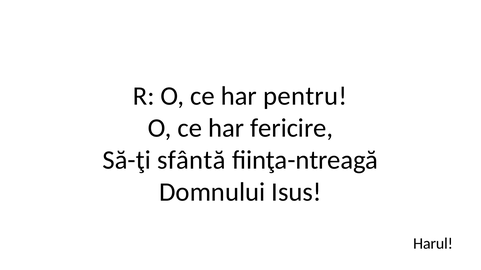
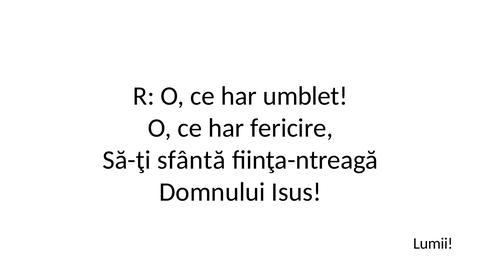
pentru: pentru -> umblet
Harul: Harul -> Lumii
